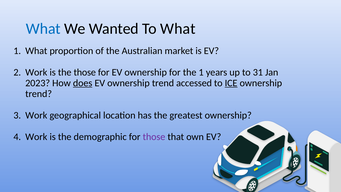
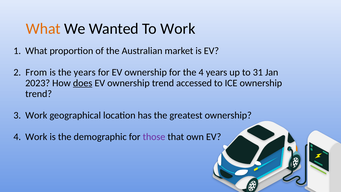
What at (43, 29) colour: blue -> orange
To What: What -> Work
Work at (36, 72): Work -> From
the those: those -> years
the 1: 1 -> 4
ICE underline: present -> none
